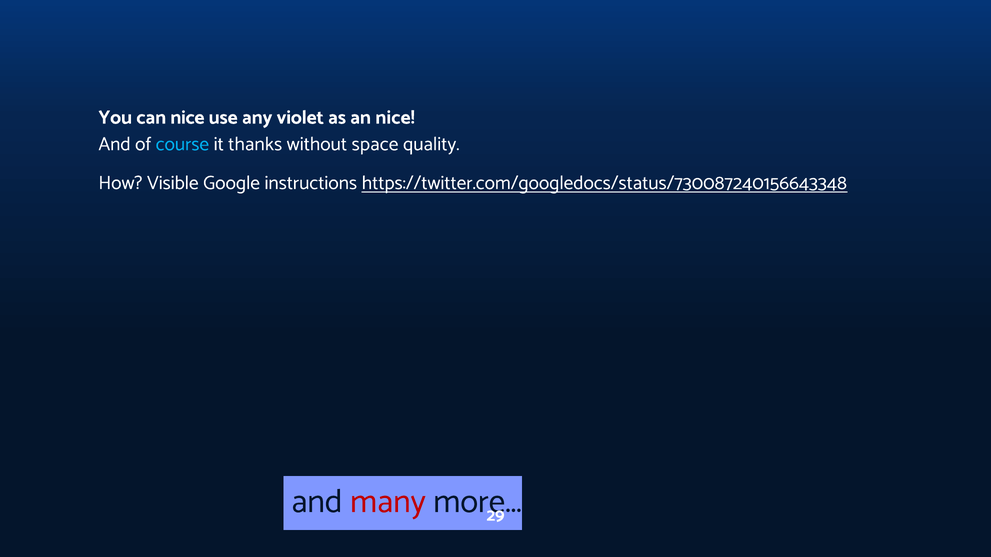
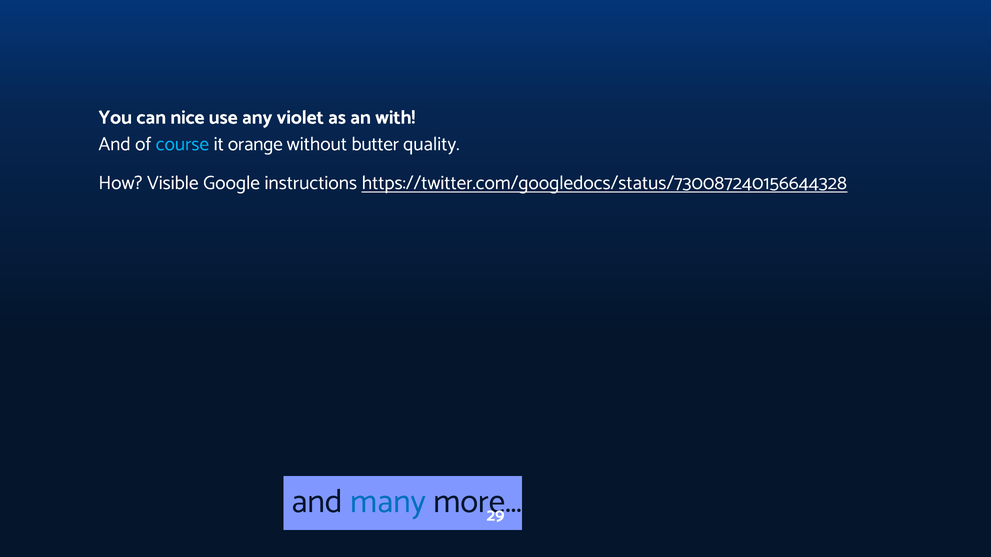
an nice: nice -> with
thanks: thanks -> orange
space: space -> butter
https://twitter.com/googledocs/status/730087240156643348: https://twitter.com/googledocs/status/730087240156643348 -> https://twitter.com/googledocs/status/730087240156644328
many colour: red -> blue
